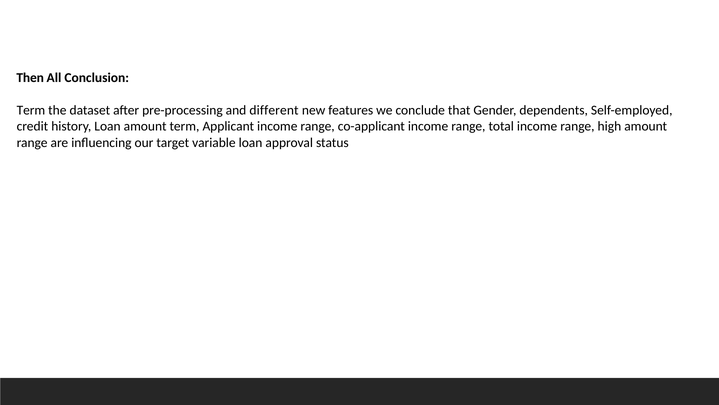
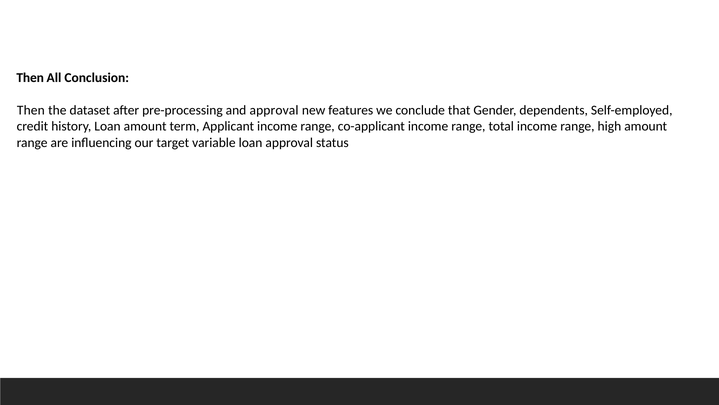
Term at (31, 110): Term -> Then
and different: different -> approval
